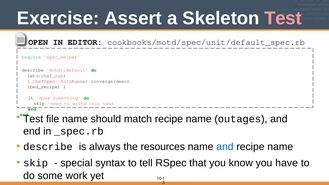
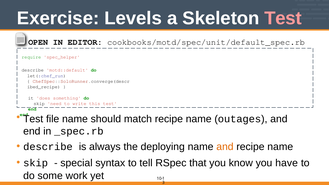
Assert: Assert -> Levels
resources: resources -> deploying
and at (225, 147) colour: blue -> orange
